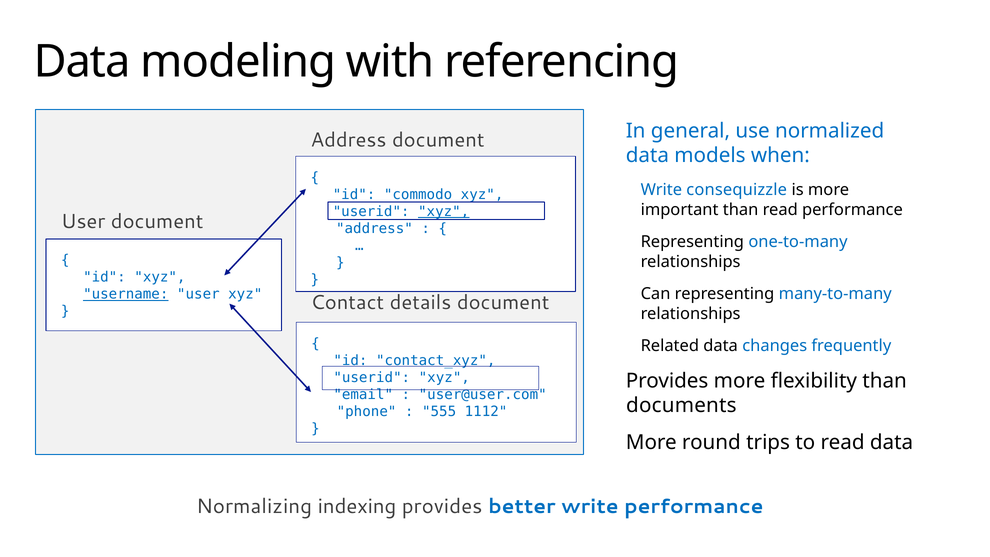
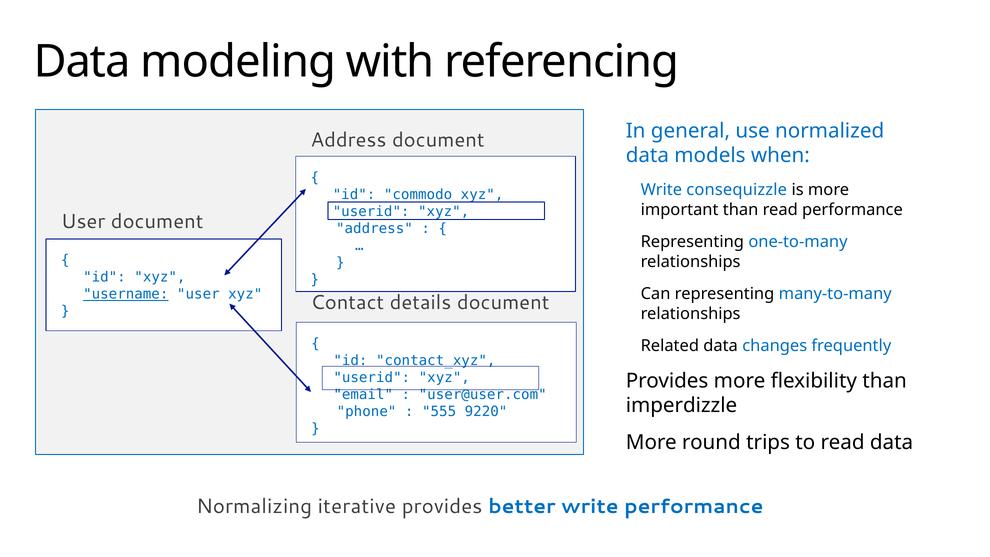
xyz at (444, 211) underline: present -> none
documents: documents -> imperdizzle
1112: 1112 -> 9220
indexing: indexing -> iterative
